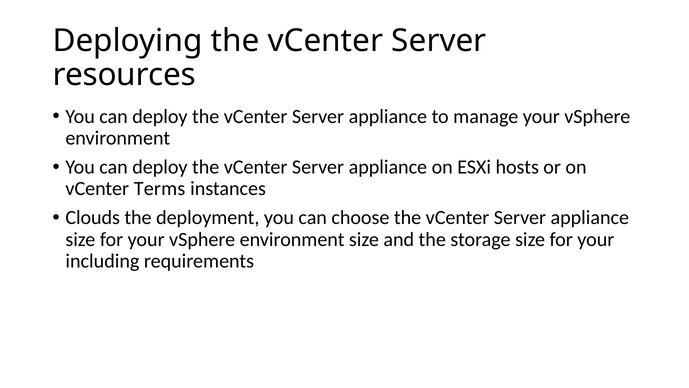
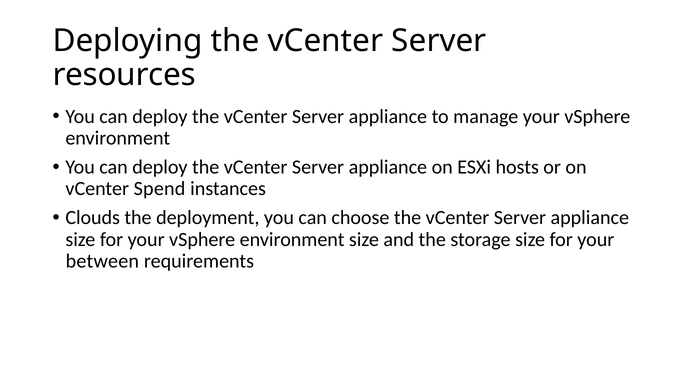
Terms: Terms -> Spend
including: including -> between
